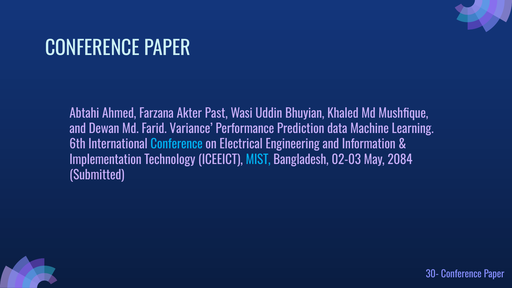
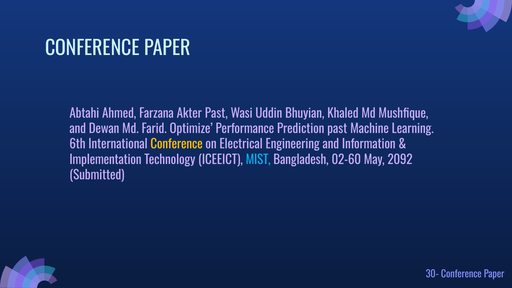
Variance: Variance -> Optimize
Prediction data: data -> past
Conference at (177, 144) colour: light blue -> yellow
02-03: 02-03 -> 02-60
2084: 2084 -> 2092
